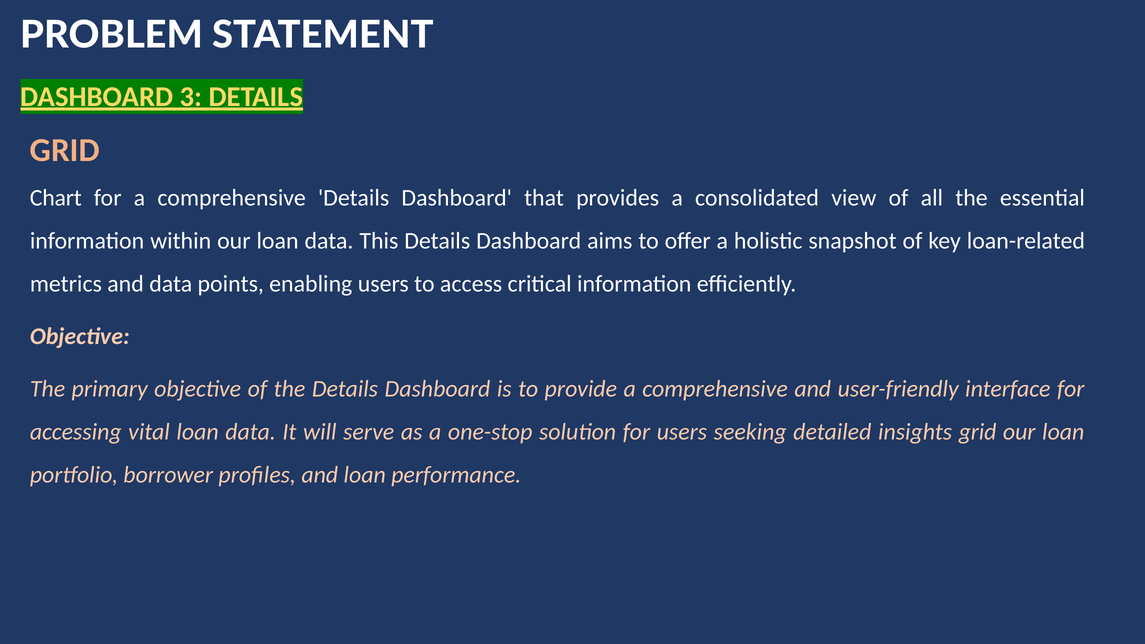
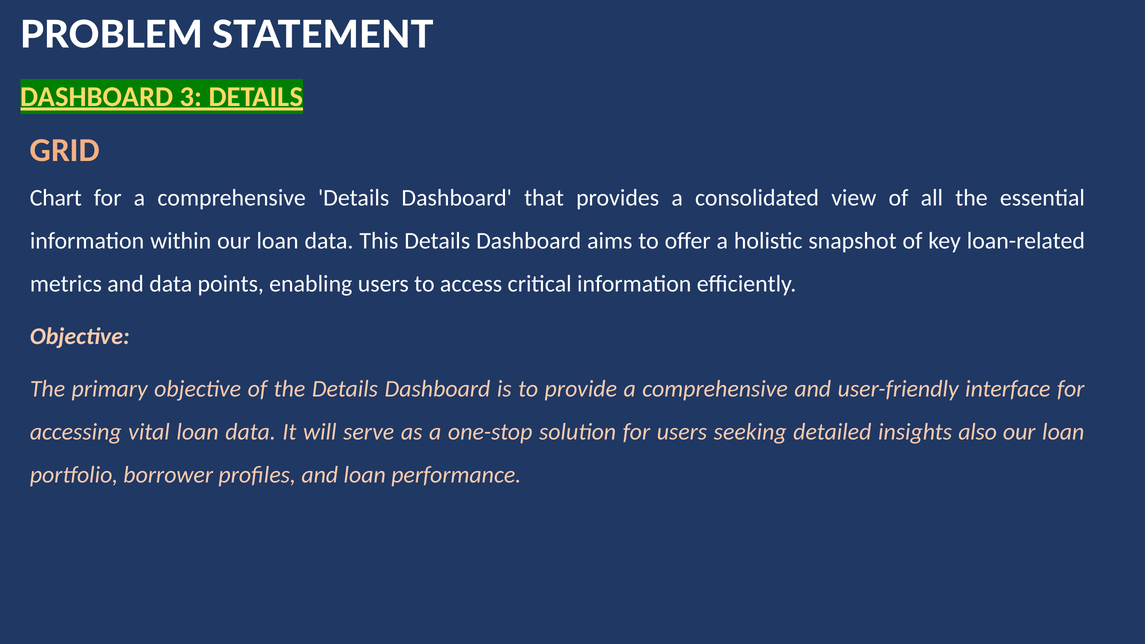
insights grid: grid -> also
